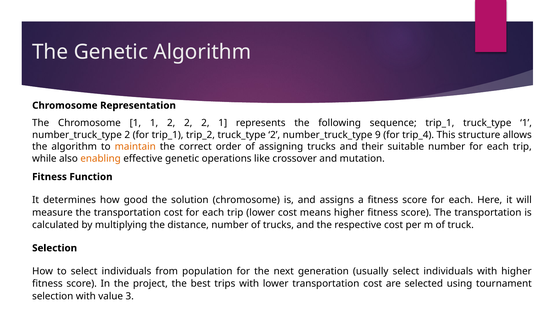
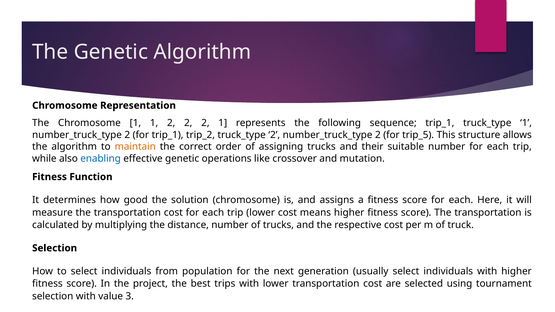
2 number_truck_type 9: 9 -> 2
trip_4: trip_4 -> trip_5
enabling colour: orange -> blue
